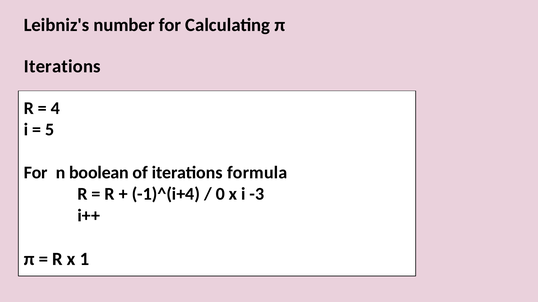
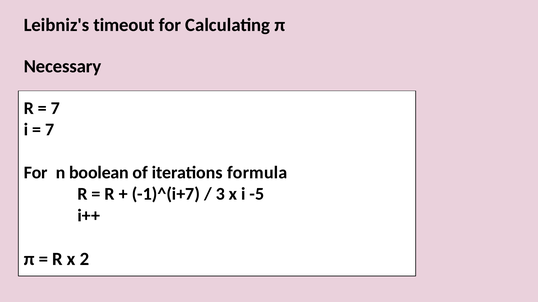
number: number -> timeout
Iterations at (62, 67): Iterations -> Necessary
4 at (55, 108): 4 -> 7
5 at (50, 130): 5 -> 7
-1)^(i+4: -1)^(i+4 -> -1)^(i+7
0: 0 -> 3
-3: -3 -> -5
1: 1 -> 2
